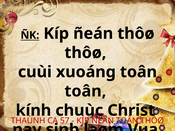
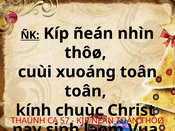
ñeán thôø: thôø -> nhìn
